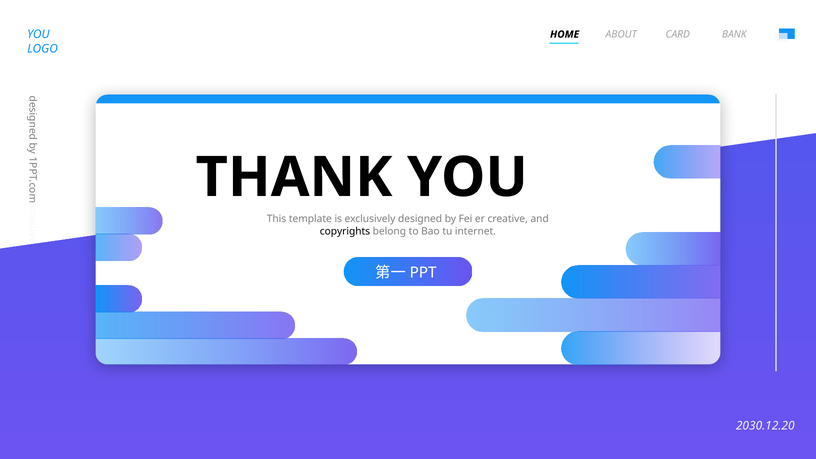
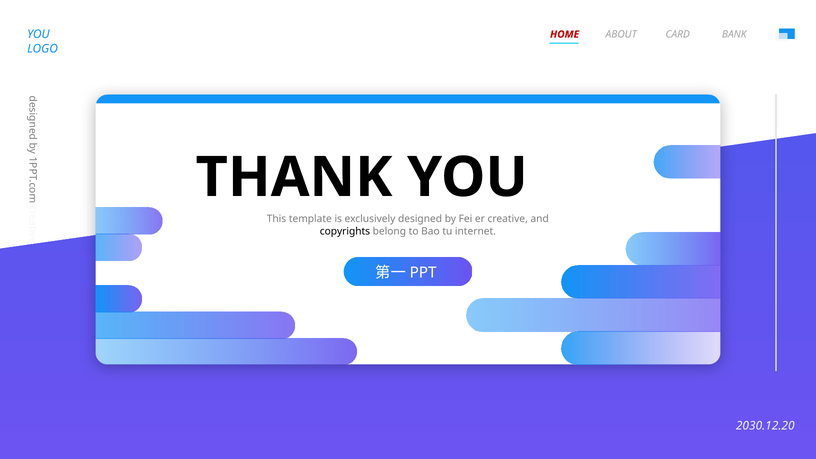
HOME colour: black -> red
